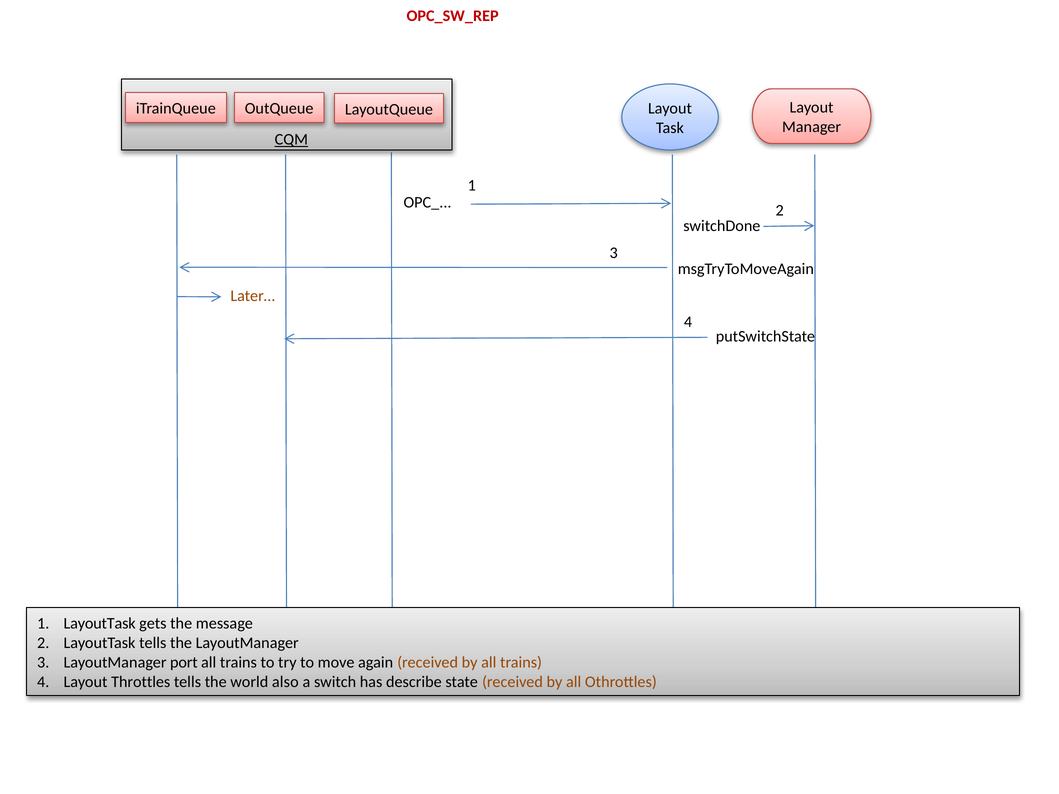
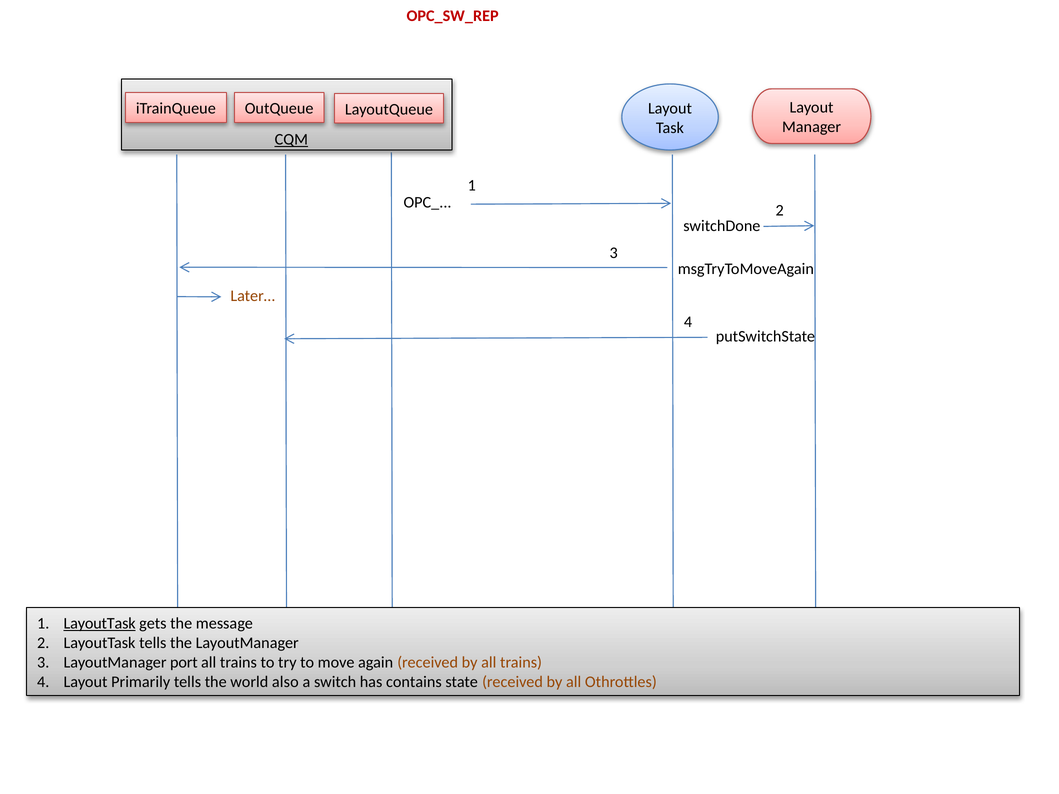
LayoutTask at (100, 624) underline: none -> present
Throttles: Throttles -> Primarily
describe: describe -> contains
